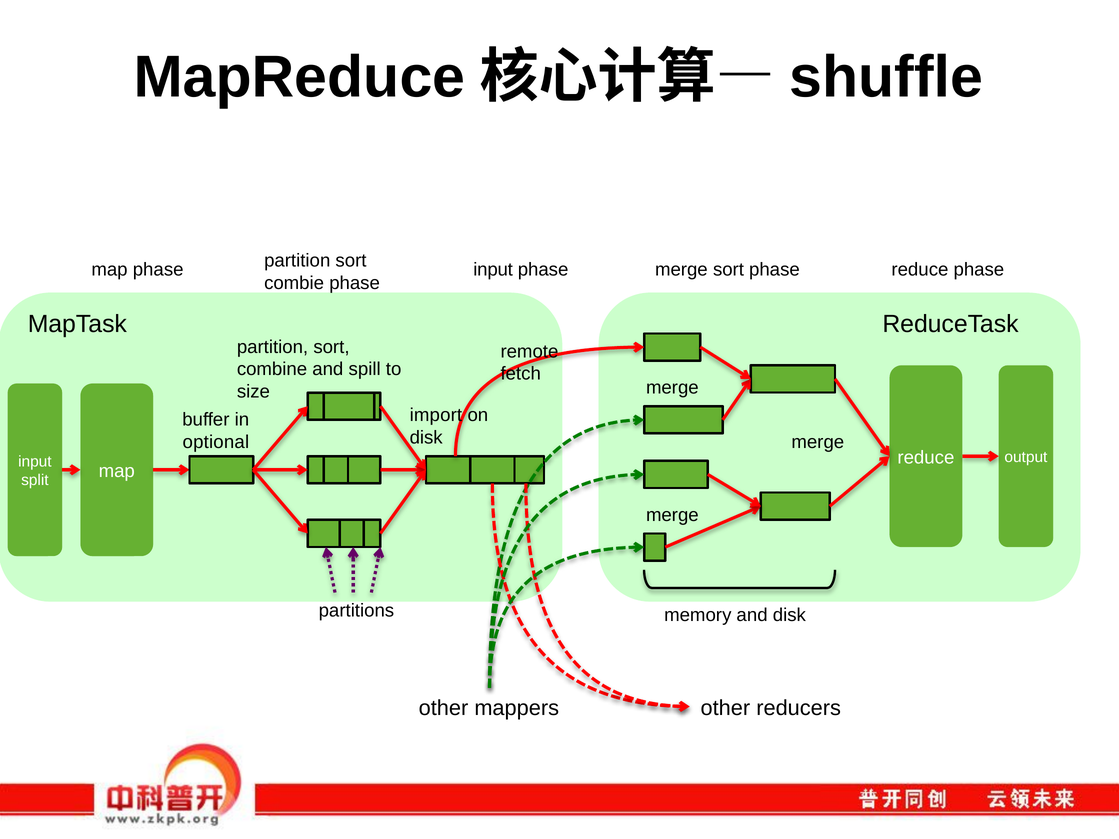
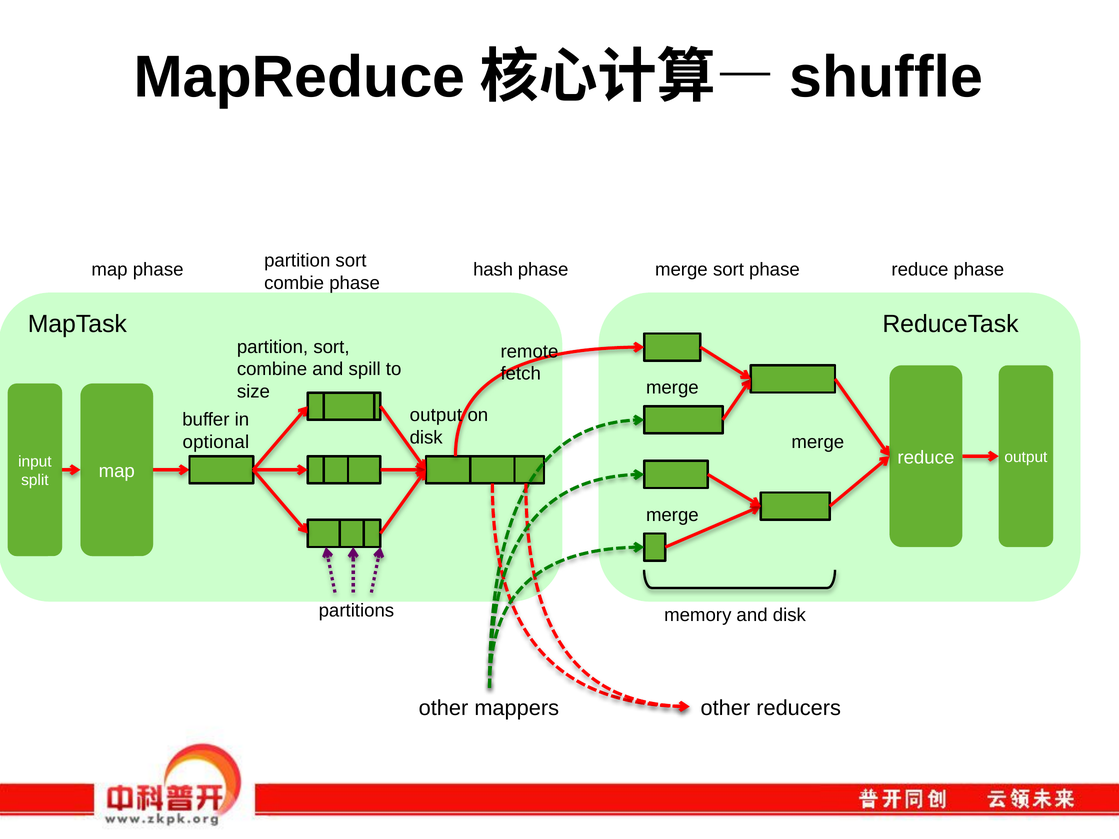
phase input: input -> hash
import at (436, 415): import -> output
